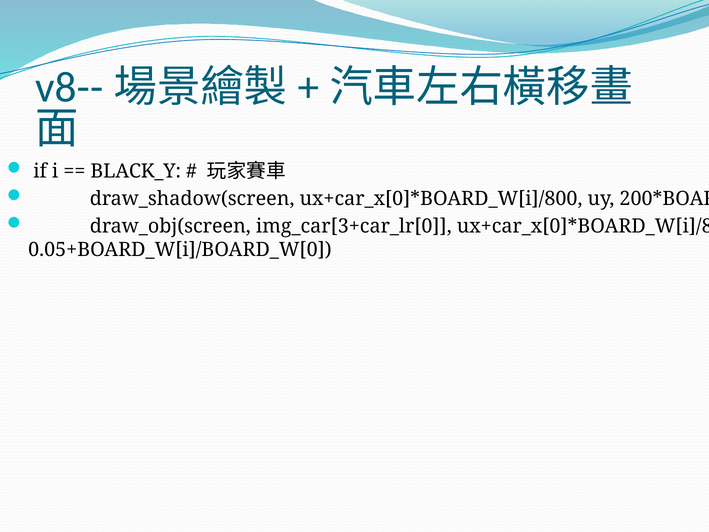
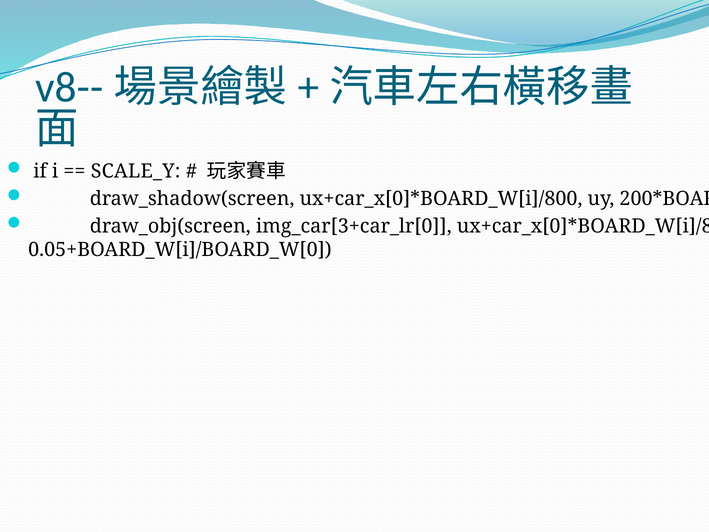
BLACK_Y: BLACK_Y -> SCALE_Y
